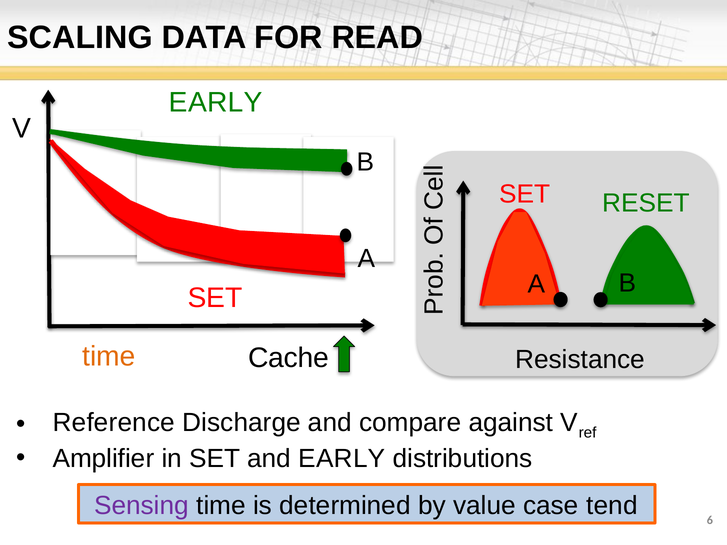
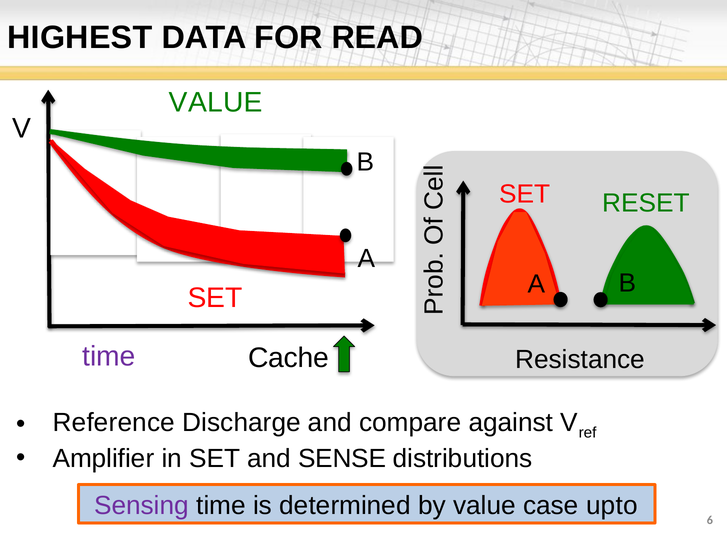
SCALING: SCALING -> HIGHEST
EARLY at (216, 102): EARLY -> VALUE
time at (109, 357) colour: orange -> purple
and EARLY: EARLY -> SENSE
tend: tend -> upto
